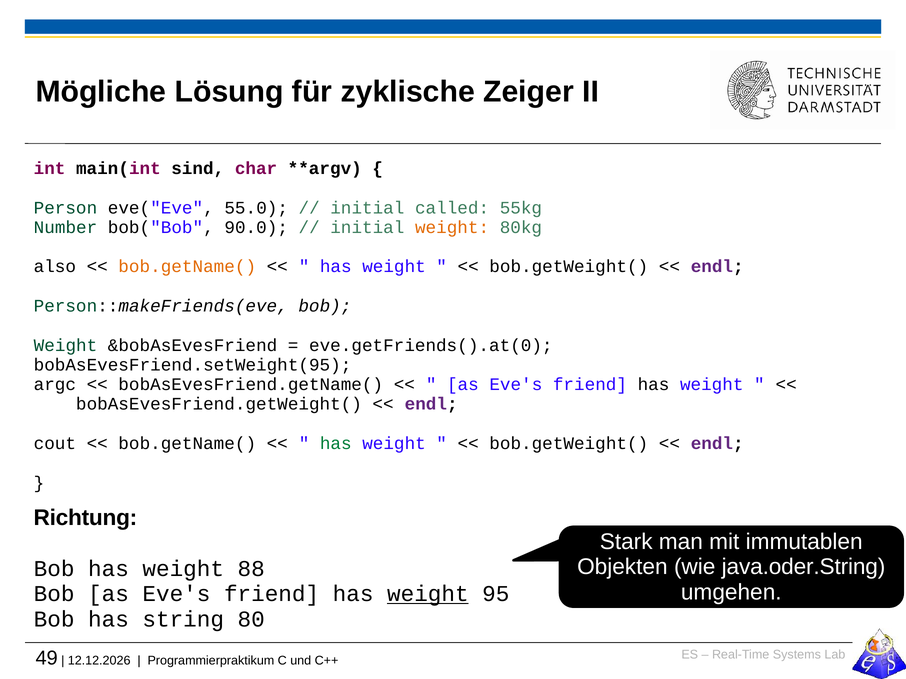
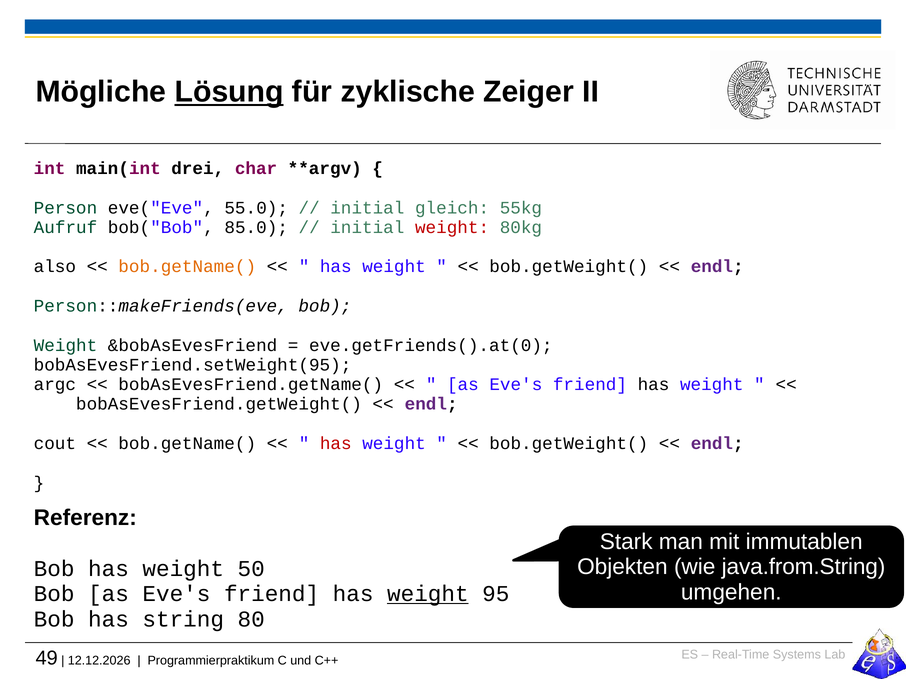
Lösung underline: none -> present
sind: sind -> drei
called: called -> gleich
Number: Number -> Aufruf
90.0: 90.0 -> 85.0
weight at (452, 228) colour: orange -> red
has at (336, 444) colour: green -> red
Richtung: Richtung -> Referenz
java.oder.String: java.oder.String -> java.from.String
88: 88 -> 50
